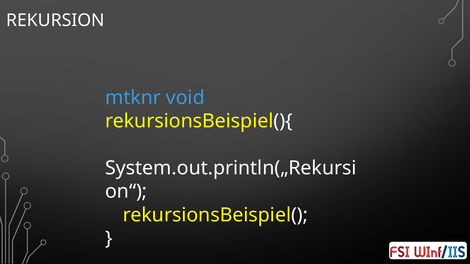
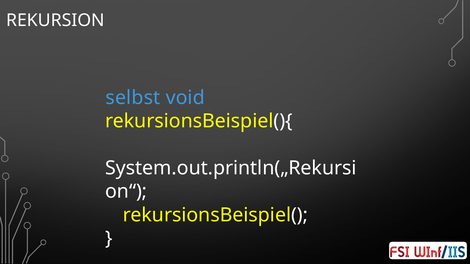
mtknr: mtknr -> selbst
